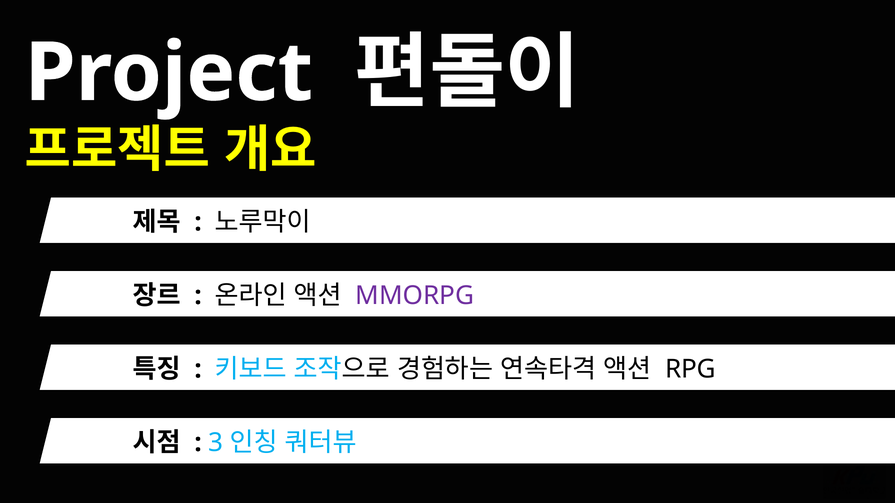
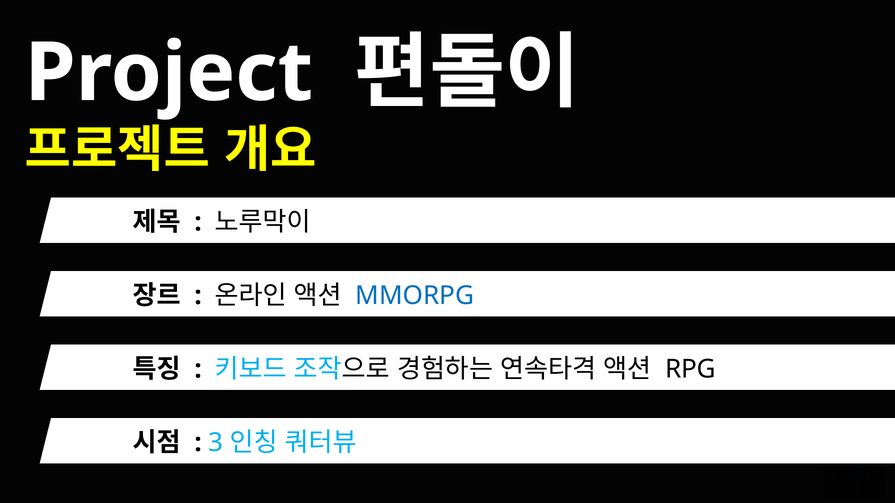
MMORPG colour: purple -> blue
